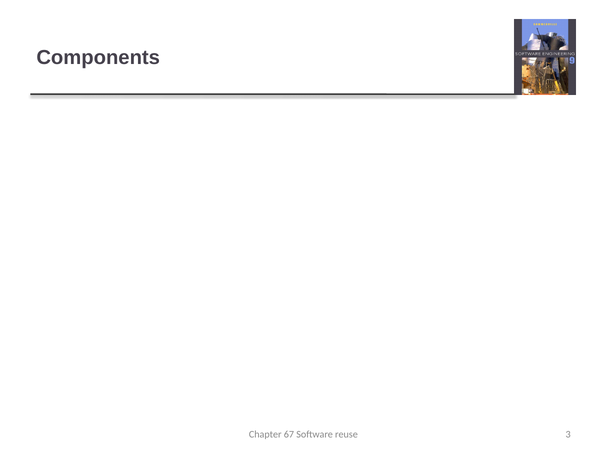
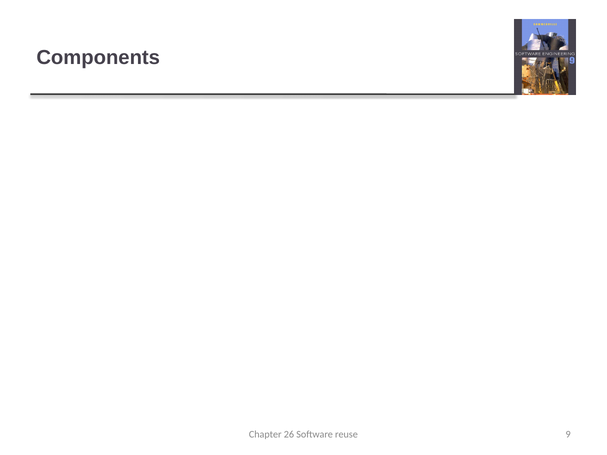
67: 67 -> 26
3: 3 -> 9
